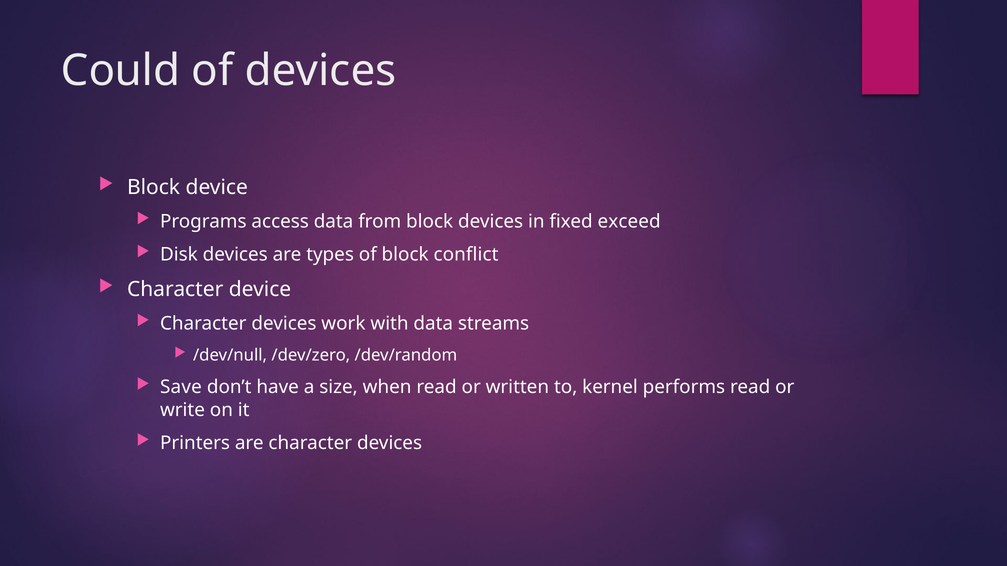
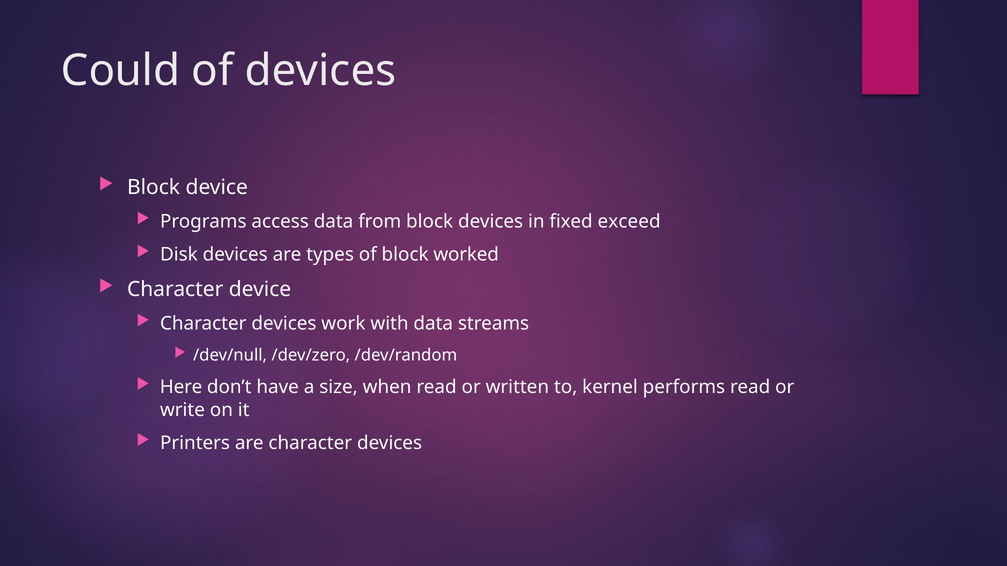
conflict: conflict -> worked
Save: Save -> Here
